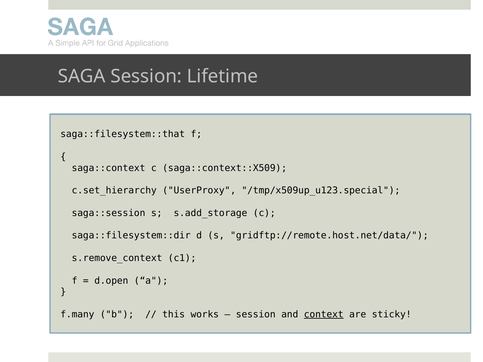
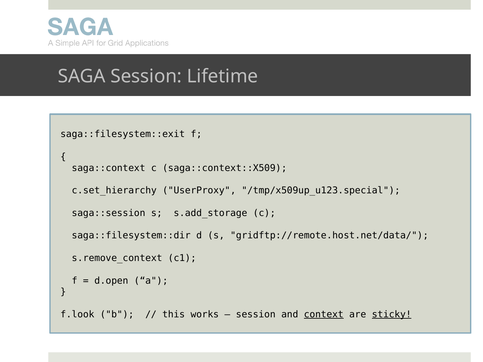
saga::filesystem::that: saga::filesystem::that -> saga::filesystem::exit
f.many: f.many -> f.look
sticky underline: none -> present
